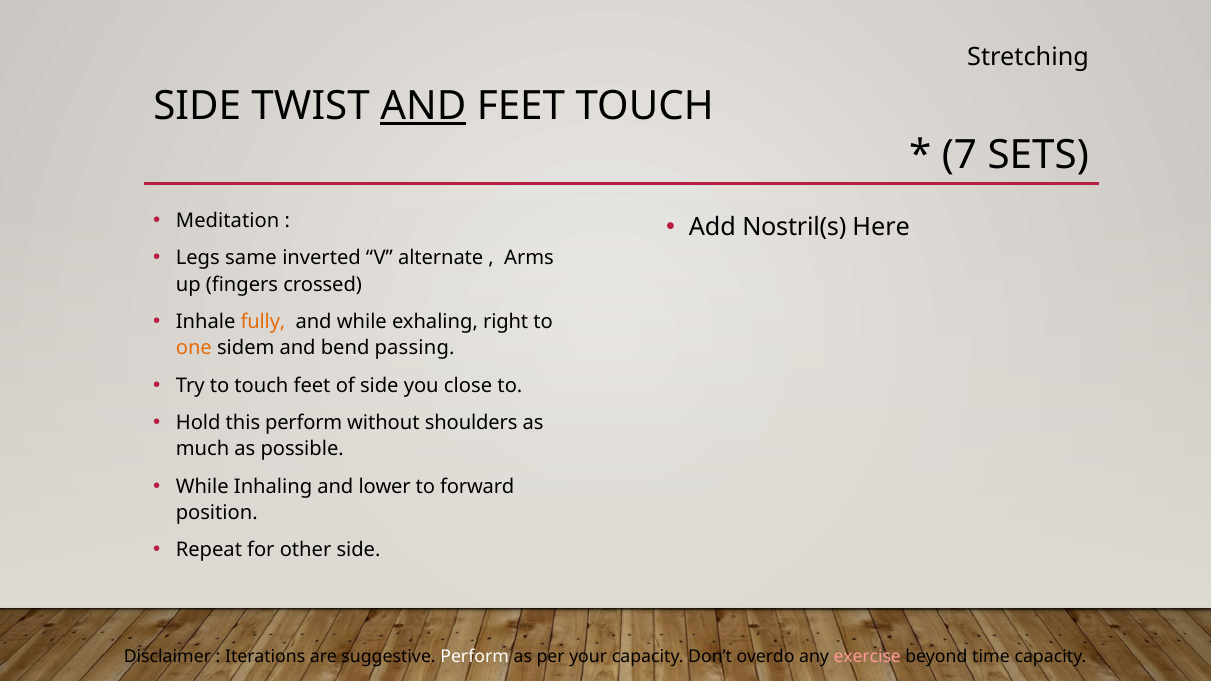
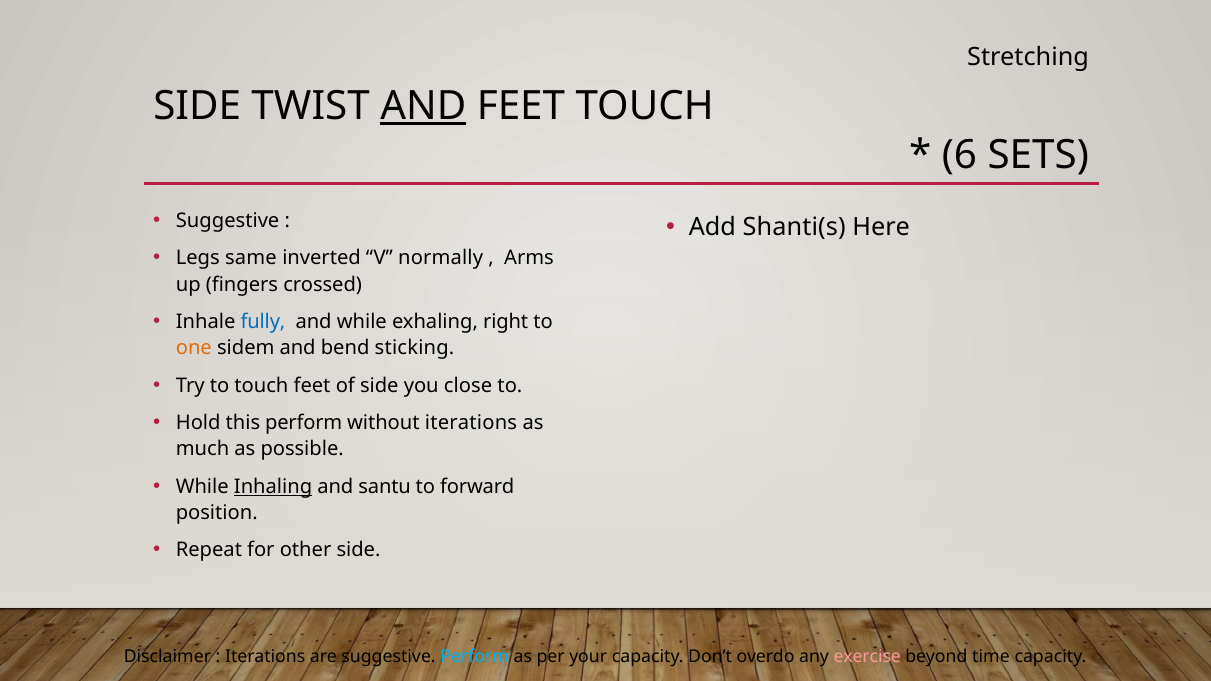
7: 7 -> 6
Meditation at (228, 221): Meditation -> Suggestive
Nostril(s: Nostril(s -> Shanti(s
alternate: alternate -> normally
fully colour: orange -> blue
passing: passing -> sticking
without shoulders: shoulders -> iterations
Inhaling underline: none -> present
lower: lower -> santu
Perform at (475, 657) colour: white -> light blue
